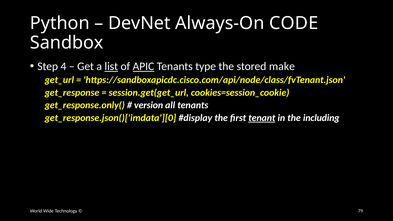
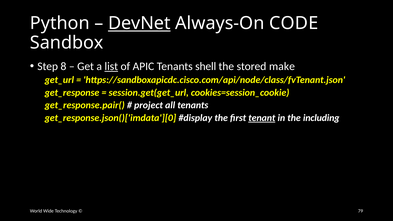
DevNet underline: none -> present
4: 4 -> 8
APIC underline: present -> none
type: type -> shell
get_response.only(: get_response.only( -> get_response.pair(
version: version -> project
